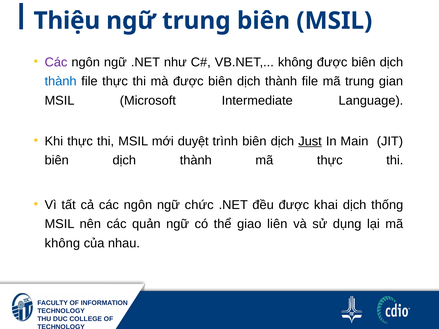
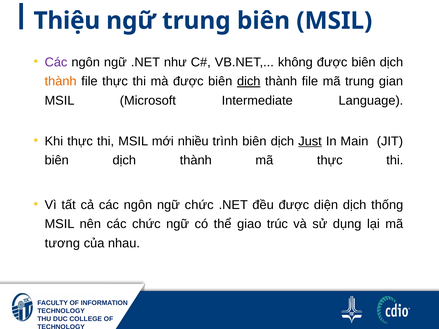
thành at (61, 81) colour: blue -> orange
dịch at (249, 81) underline: none -> present
duyệt: duyệt -> nhiều
khai: khai -> diện
các quản: quản -> chức
liên: liên -> trúc
không at (62, 243): không -> tương
